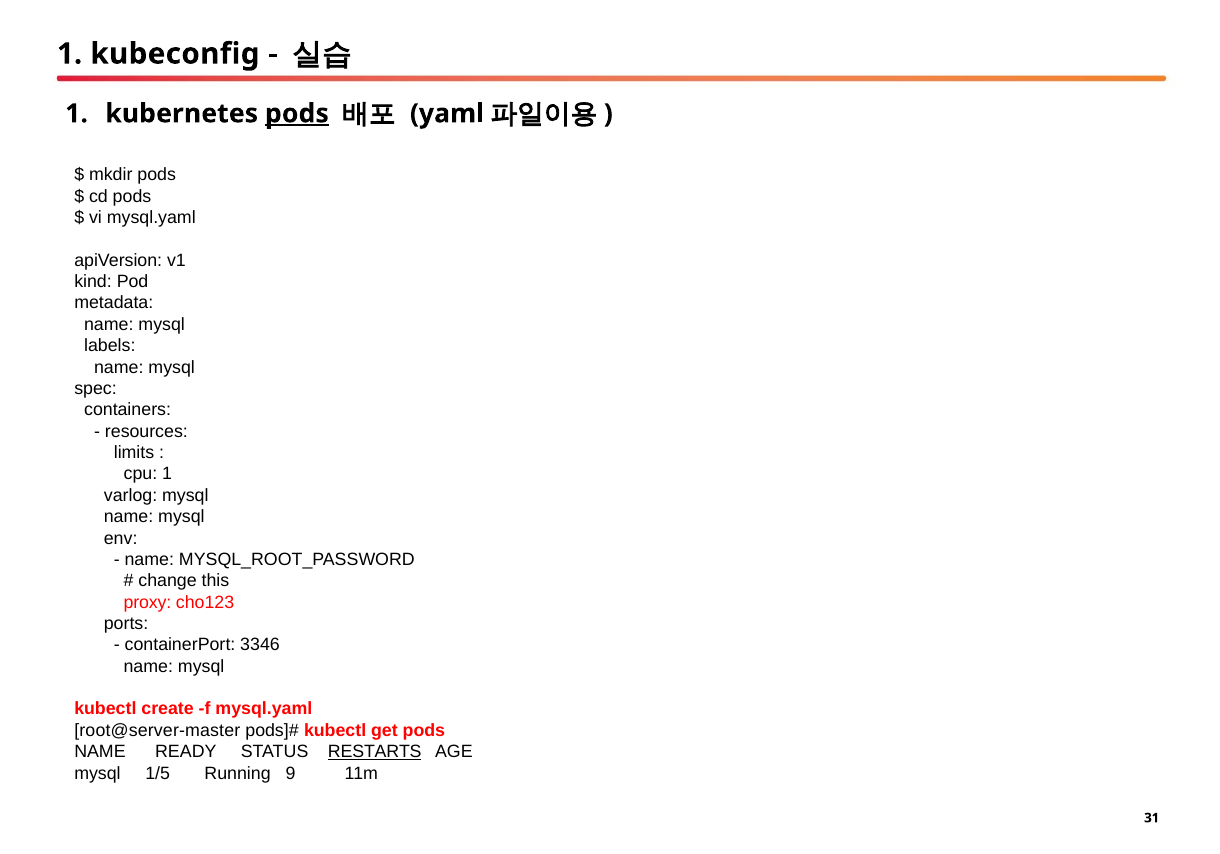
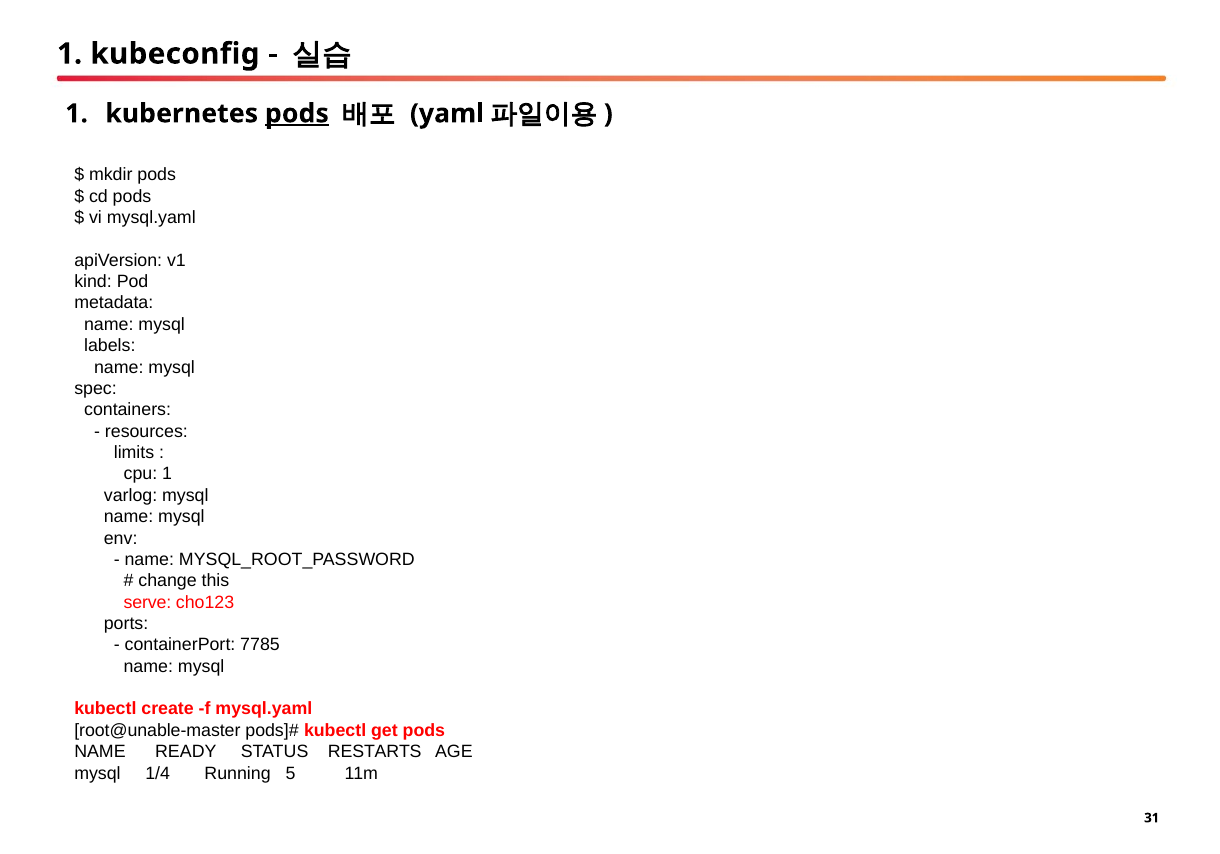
proxy: proxy -> serve
3346: 3346 -> 7785
root@server-master: root@server-master -> root@unable-master
RESTARTS underline: present -> none
1/5: 1/5 -> 1/4
9: 9 -> 5
